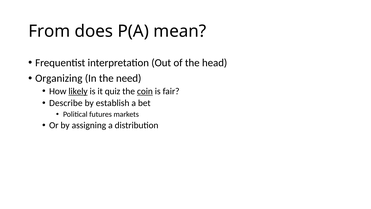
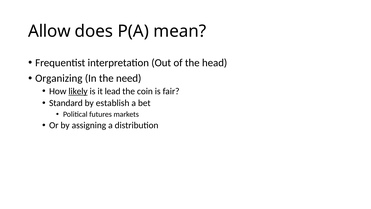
From: From -> Allow
quiz: quiz -> lead
coin underline: present -> none
Describe: Describe -> Standard
